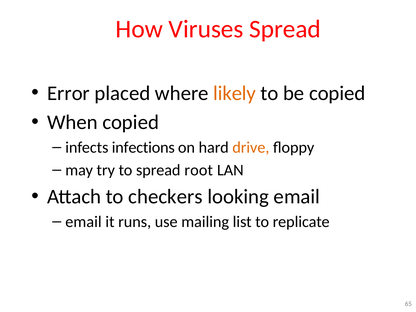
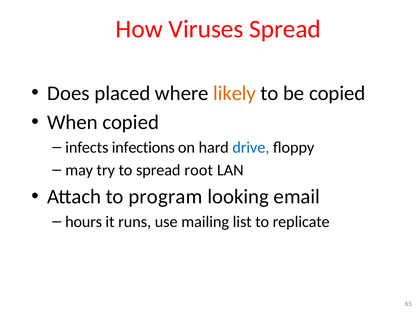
Error: Error -> Does
drive colour: orange -> blue
checkers: checkers -> program
email at (83, 222): email -> hours
